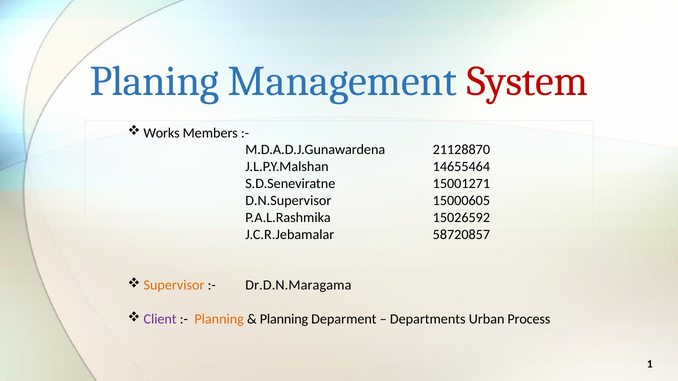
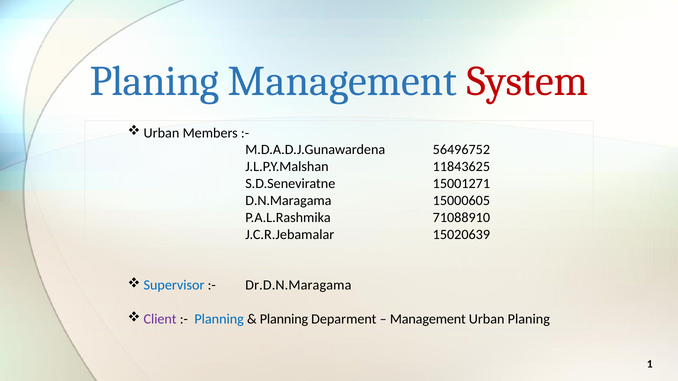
Works at (162, 133): Works -> Urban
21128870: 21128870 -> 56496752
14655464: 14655464 -> 11843625
D.N.Supervisor: D.N.Supervisor -> D.N.Maragama
15026592: 15026592 -> 71088910
58720857: 58720857 -> 15020639
Supervisor colour: orange -> blue
Planning at (219, 320) colour: orange -> blue
Departments at (428, 320): Departments -> Management
Urban Process: Process -> Planing
